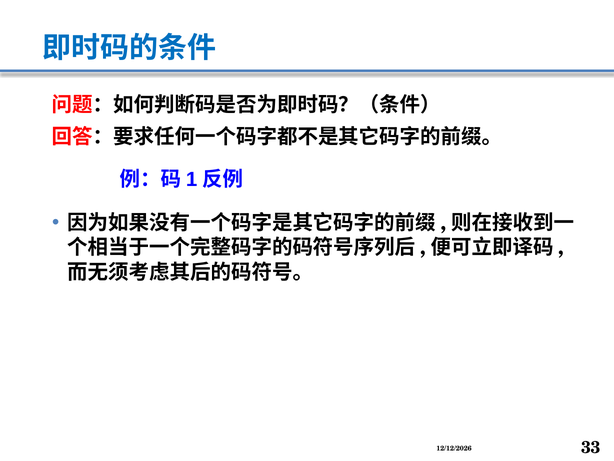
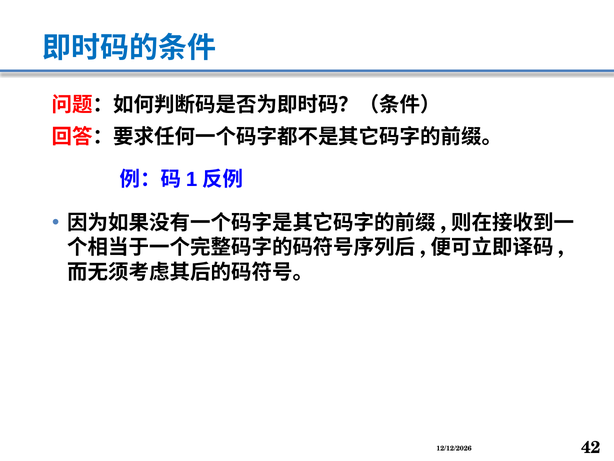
33: 33 -> 42
